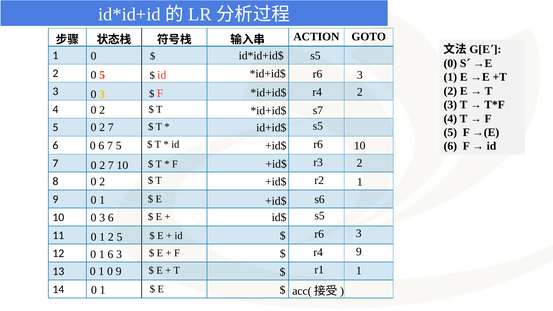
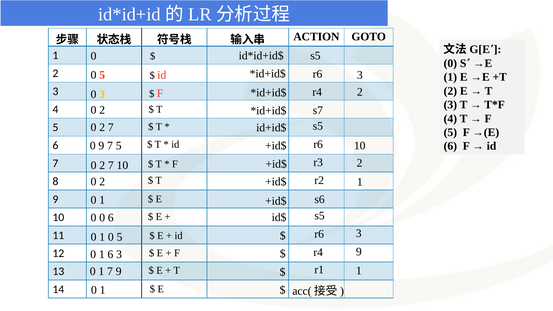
0 6: 6 -> 9
3 at (102, 218): 3 -> 0
0 1 2: 2 -> 0
0 1 0: 0 -> 7
